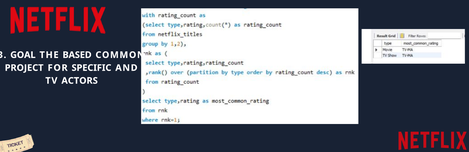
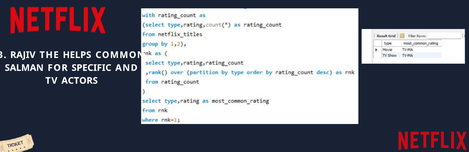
GOAL: GOAL -> RAJIV
BASED: BASED -> HELPS
PROJECT: PROJECT -> SALMAN
